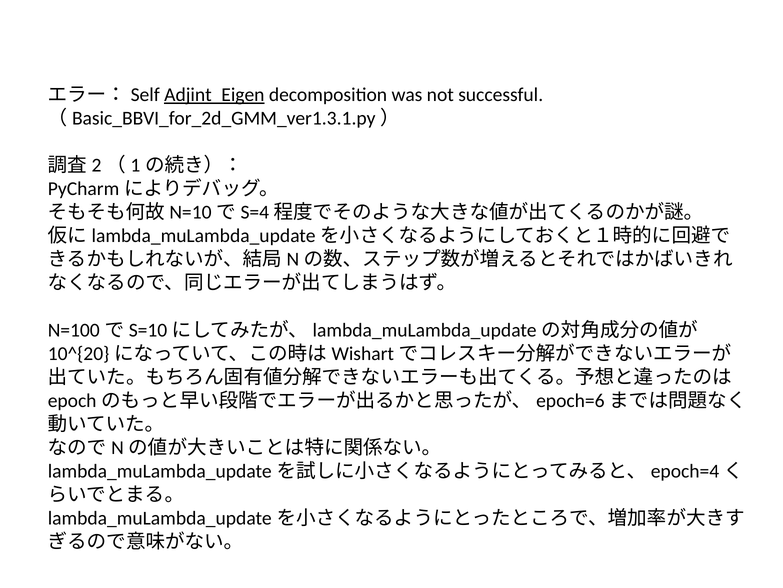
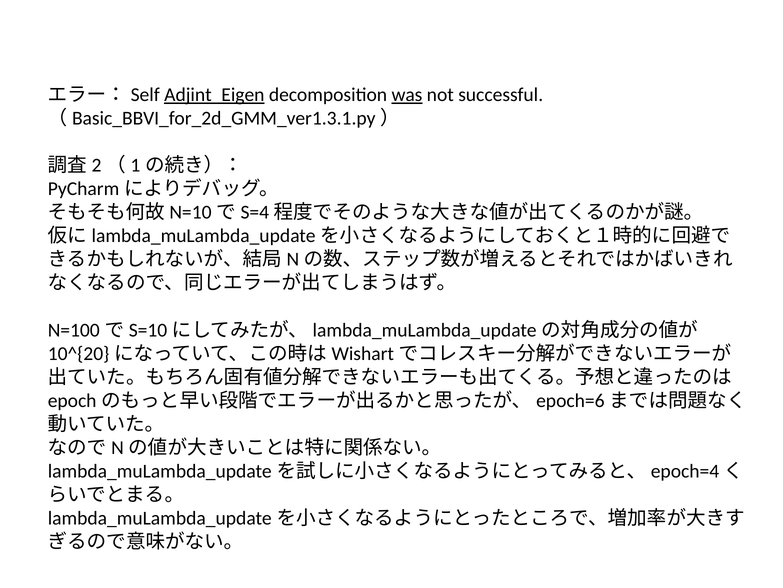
was underline: none -> present
